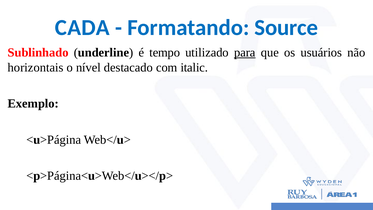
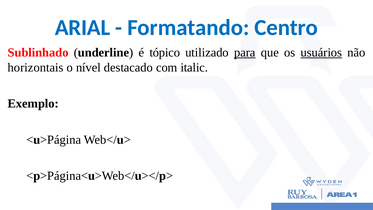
CADA: CADA -> ARIAL
Source: Source -> Centro
tempo: tempo -> tópico
usuários underline: none -> present
